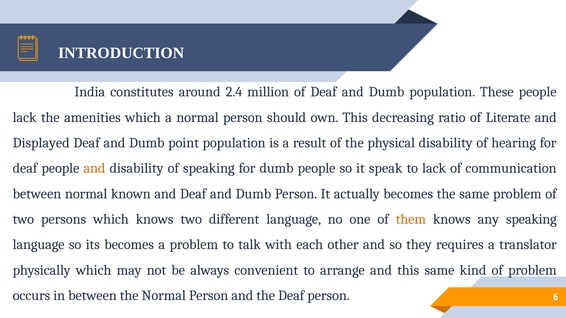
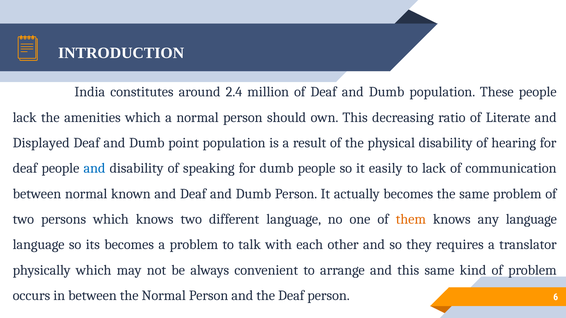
and at (94, 168) colour: orange -> blue
speak: speak -> easily
any speaking: speaking -> language
